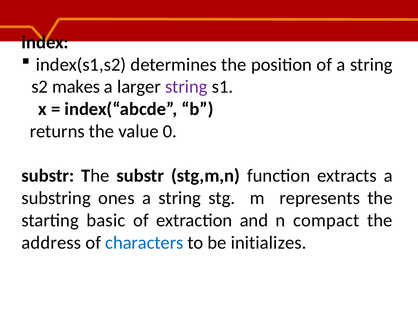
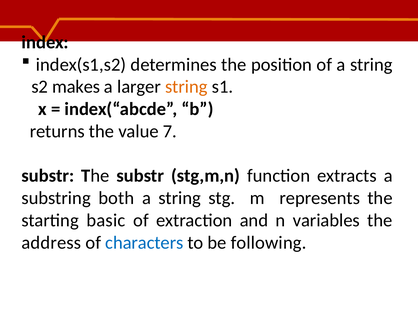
string at (186, 87) colour: purple -> orange
0: 0 -> 7
ones: ones -> both
compact: compact -> variables
initializes: initializes -> following
